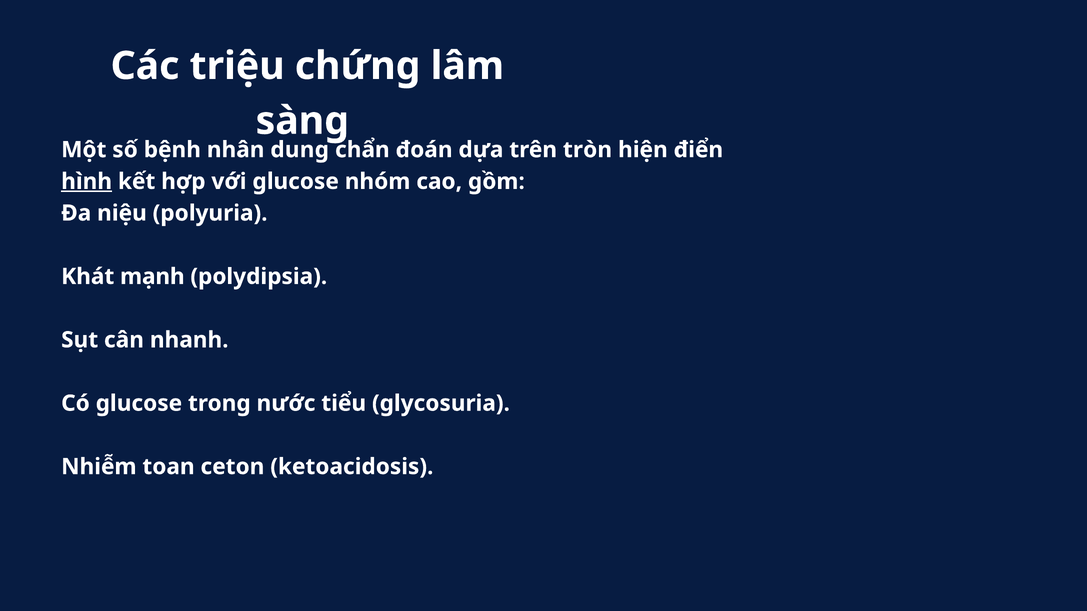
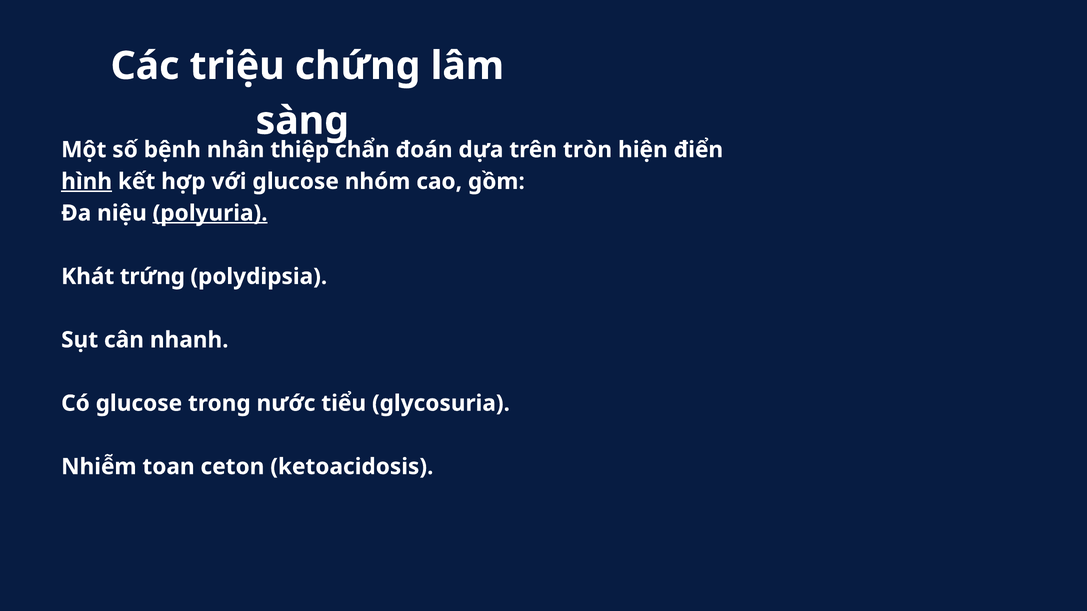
dung: dung -> thiệp
polyuria underline: none -> present
mạnh: mạnh -> trứng
